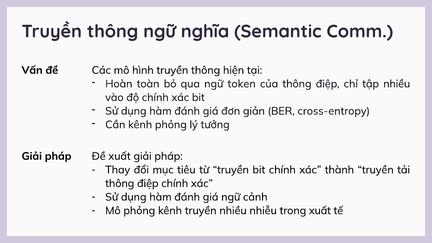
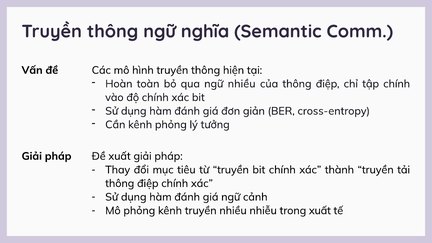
ngữ token: token -> nhiều
tập nhiều: nhiều -> chính
